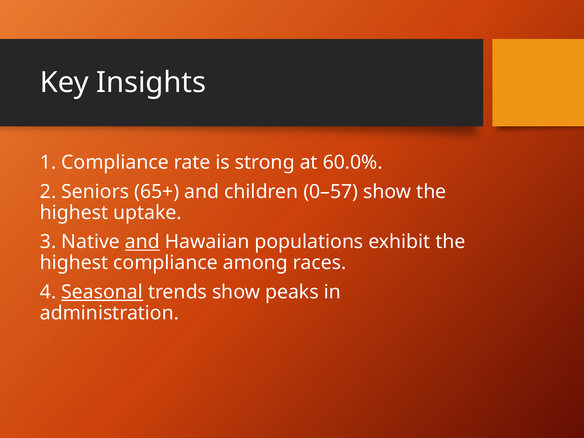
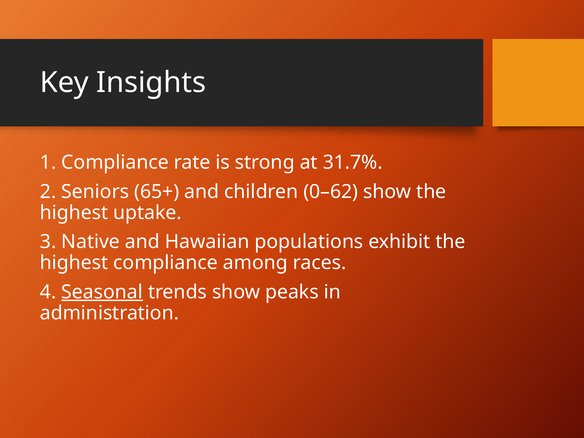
60.0%: 60.0% -> 31.7%
0–57: 0–57 -> 0–62
and at (142, 242) underline: present -> none
